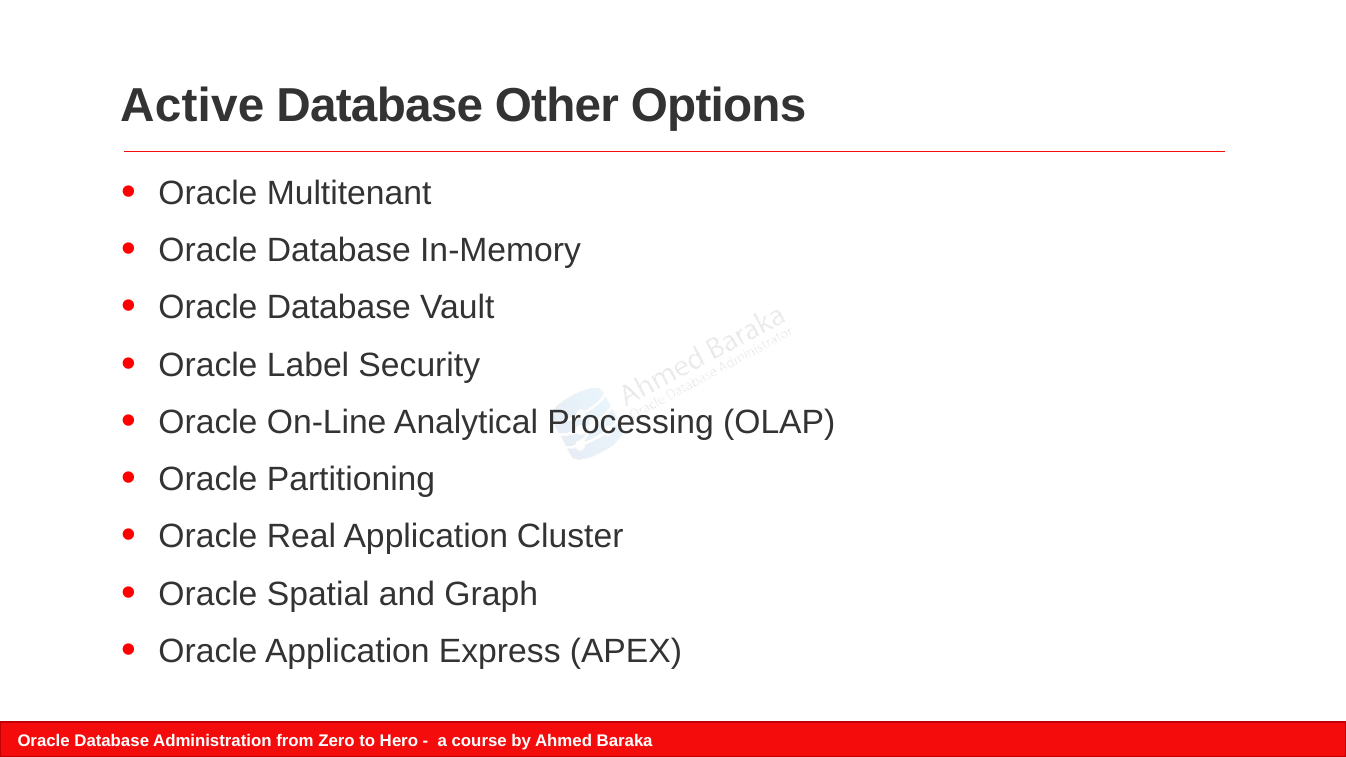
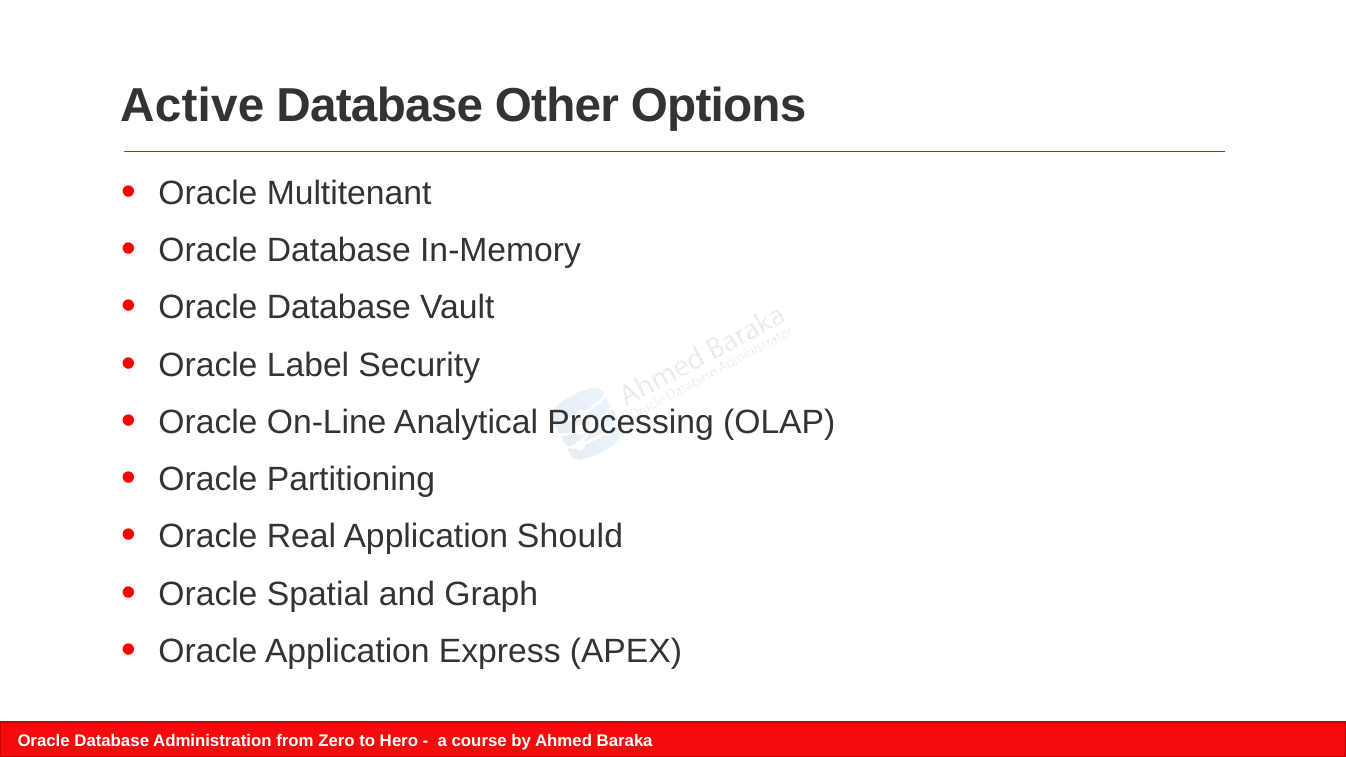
Cluster: Cluster -> Should
